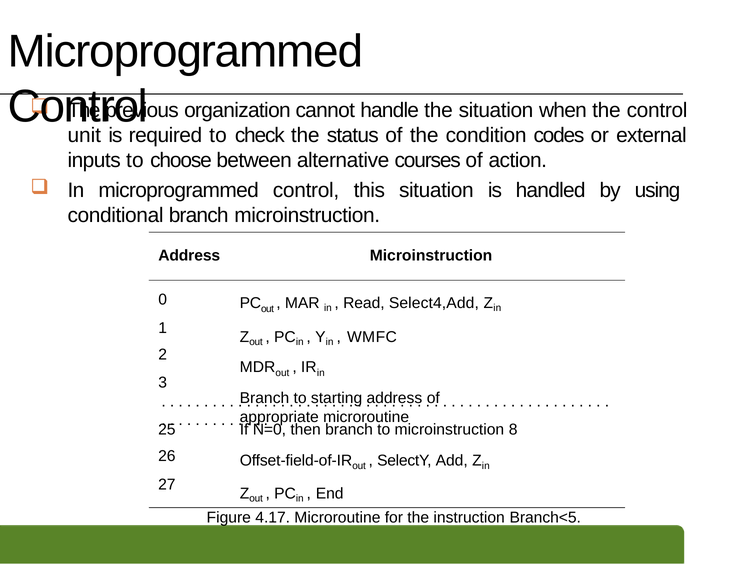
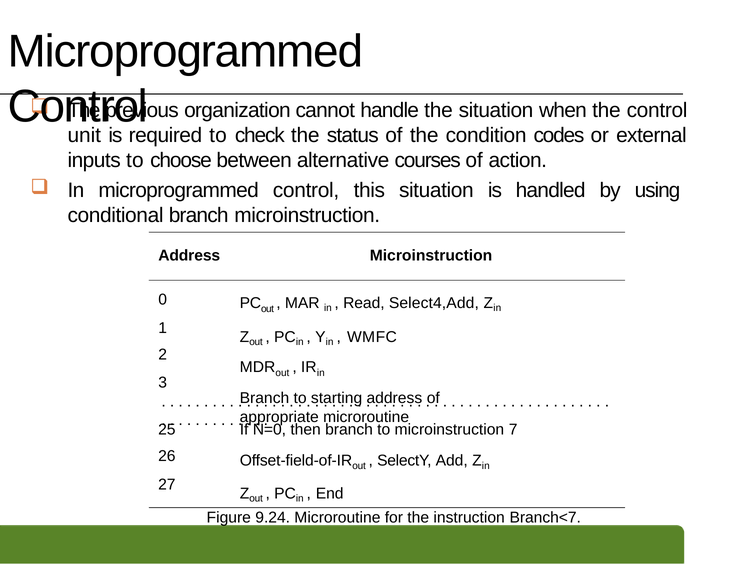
8: 8 -> 7
4.17: 4.17 -> 9.24
Branch<5: Branch<5 -> Branch<7
